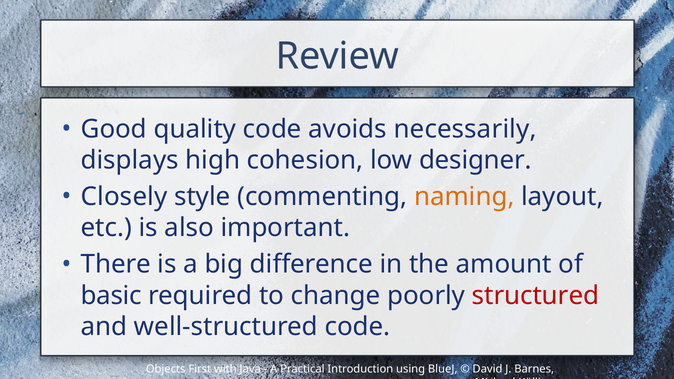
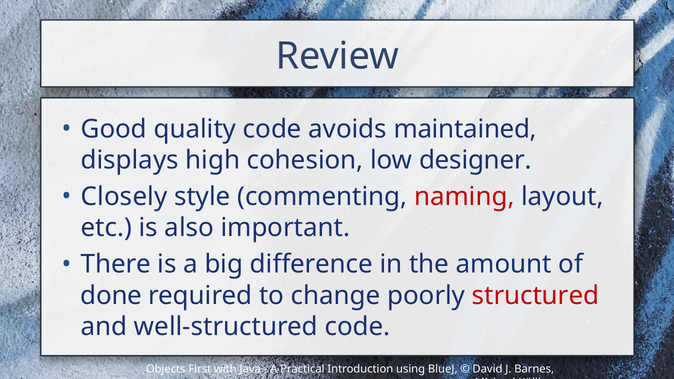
necessarily: necessarily -> maintained
naming colour: orange -> red
basic: basic -> done
